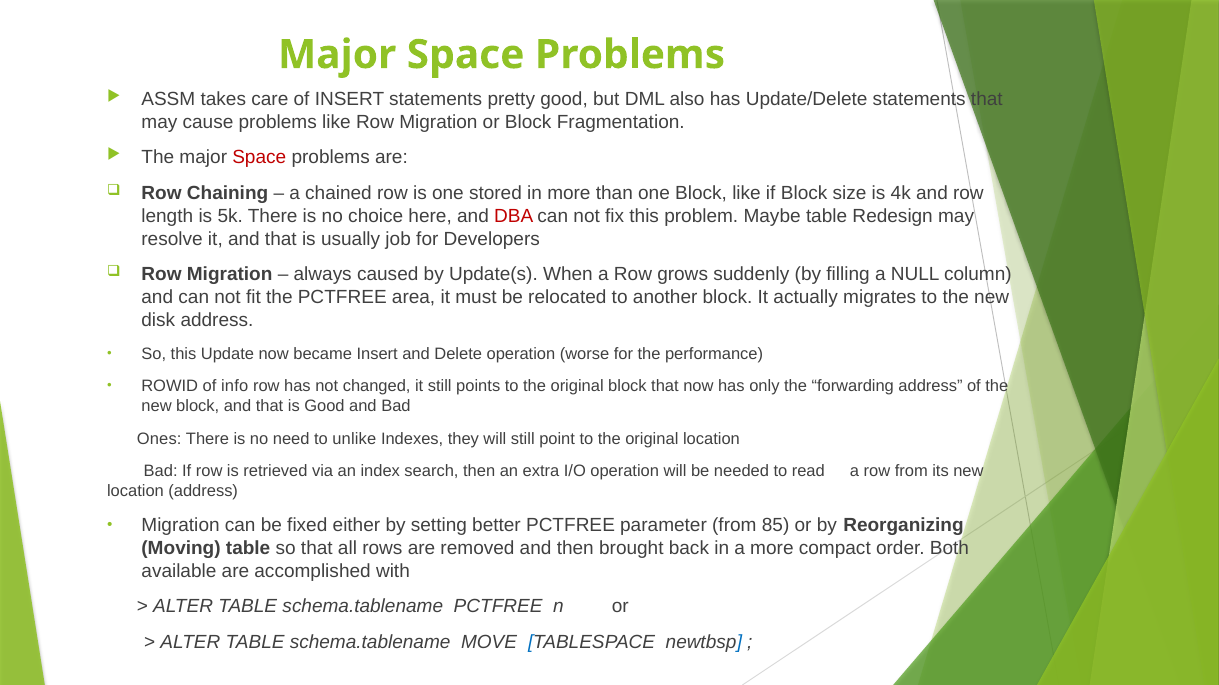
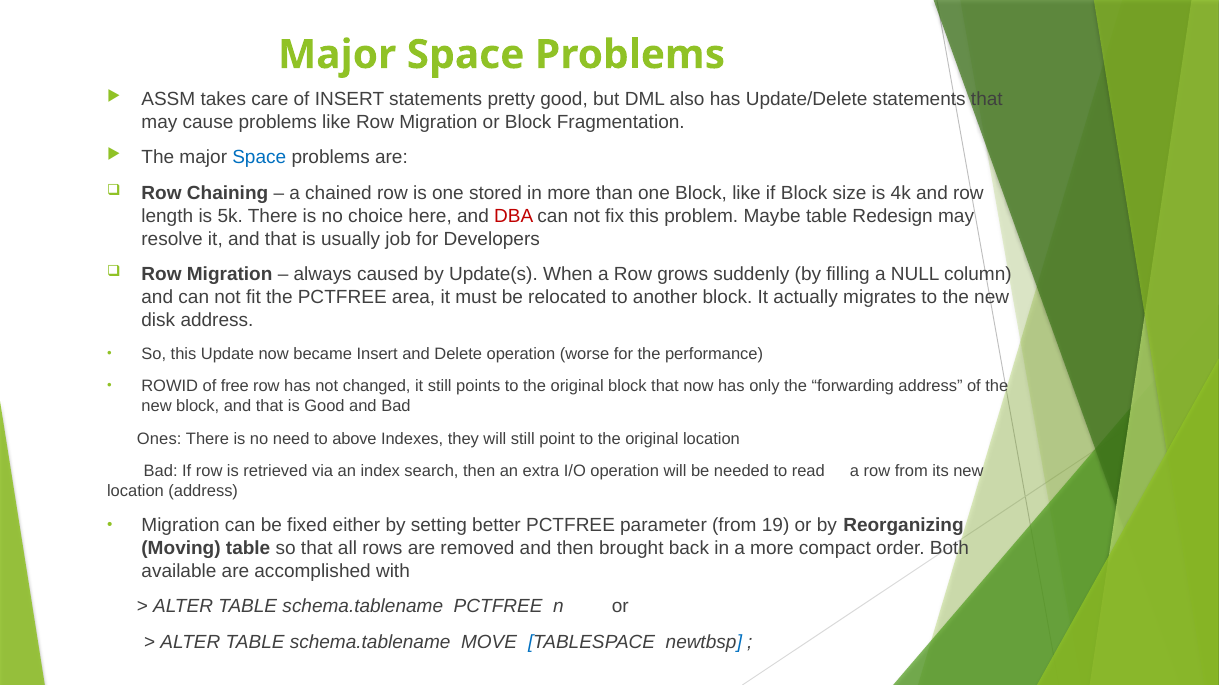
Space at (259, 158) colour: red -> blue
info: info -> free
unlike: unlike -> above
85: 85 -> 19
